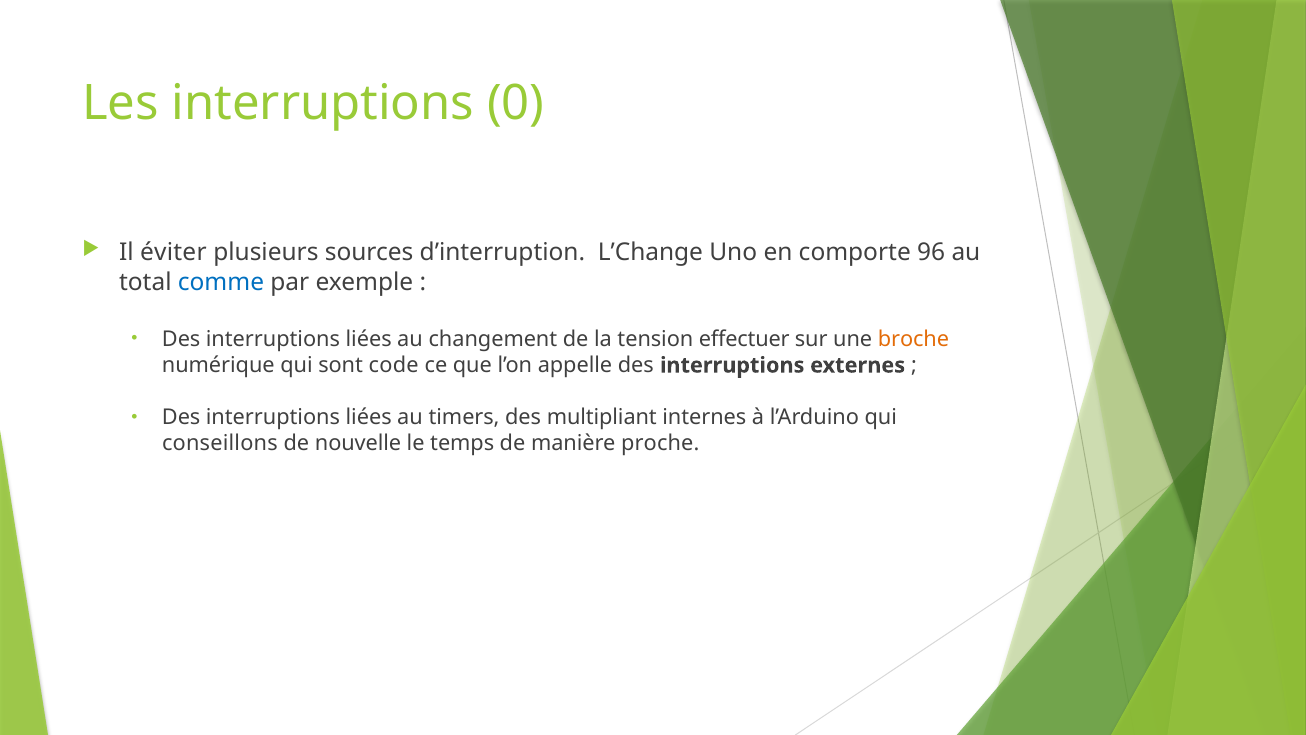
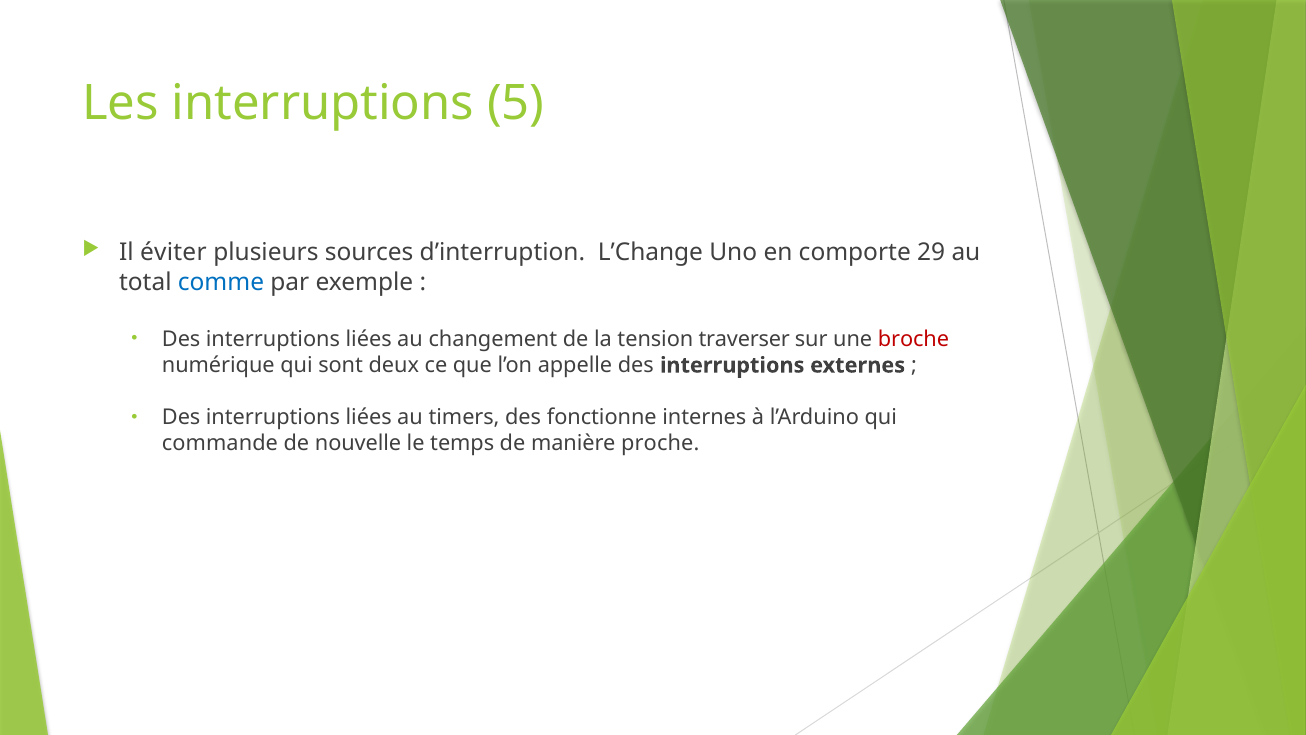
0: 0 -> 5
96: 96 -> 29
effectuer: effectuer -> traverser
broche colour: orange -> red
code: code -> deux
multipliant: multipliant -> fonctionne
conseillons: conseillons -> commande
